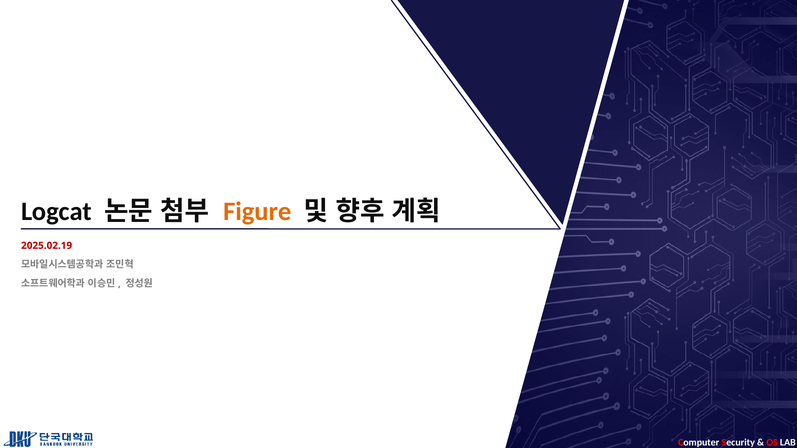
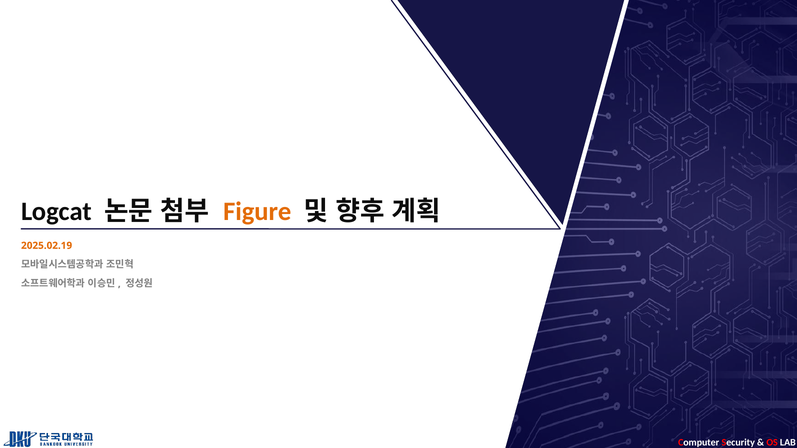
2025.02.19 colour: red -> orange
